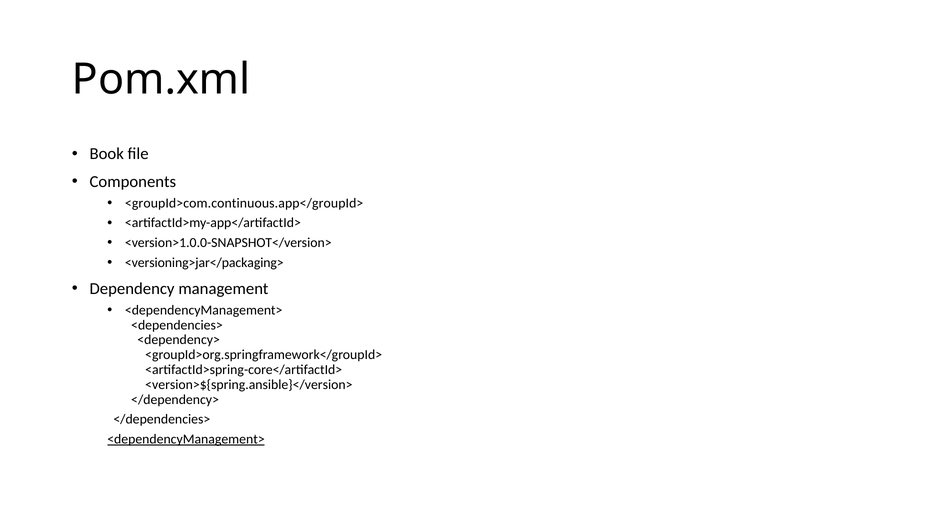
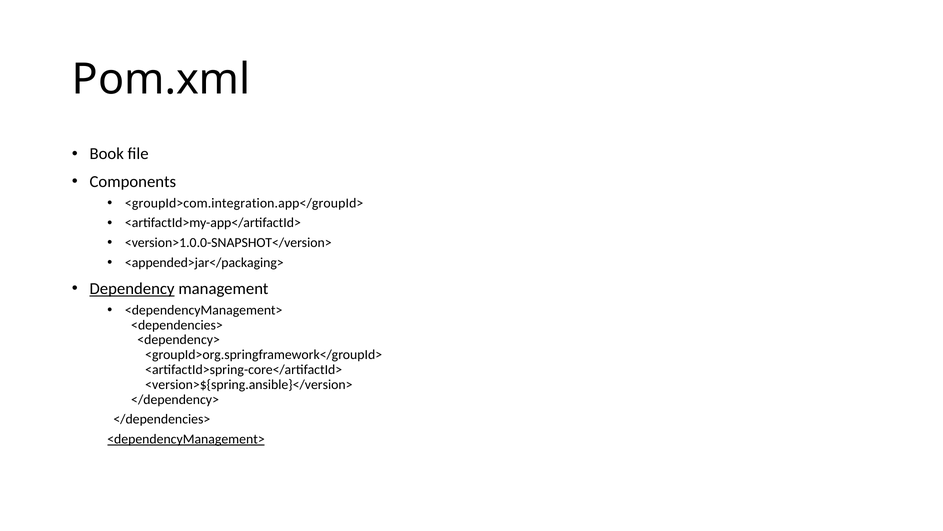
<groupId>com.continuous.app</groupId>: <groupId>com.continuous.app</groupId> -> <groupId>com.integration.app</groupId>
<versioning>jar</packaging>: <versioning>jar</packaging> -> <appended>jar</packaging>
Dependency underline: none -> present
